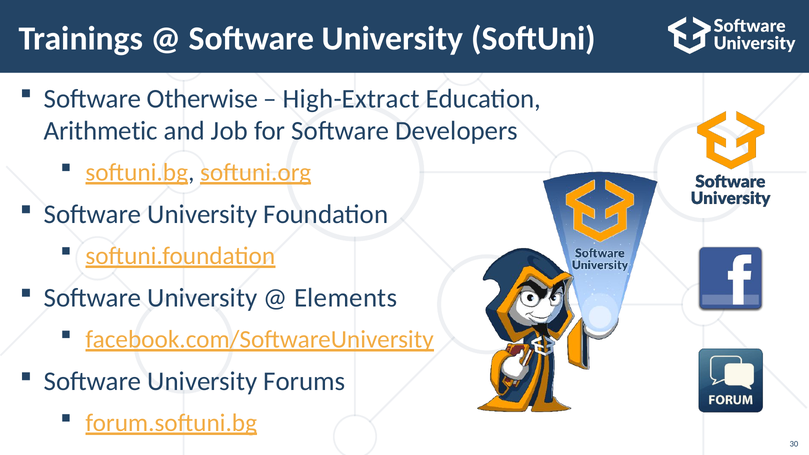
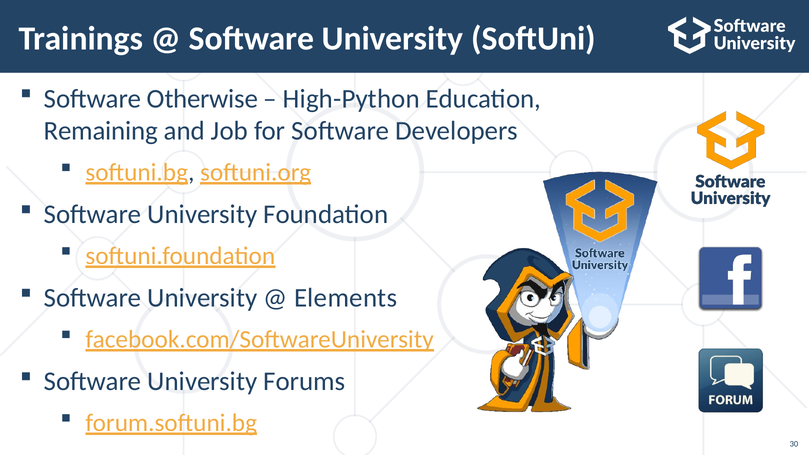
High-Extract: High-Extract -> High-Python
Arithmetic: Arithmetic -> Remaining
